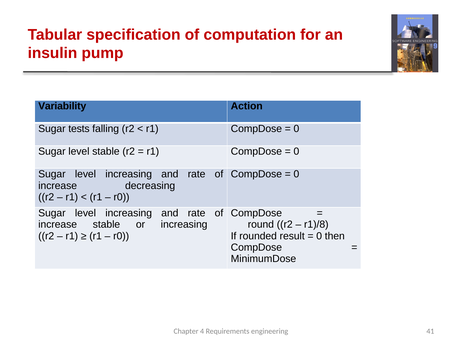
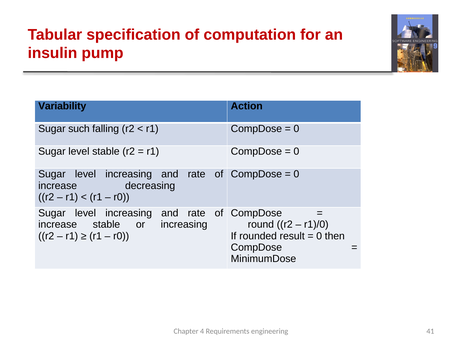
tests: tests -> such
r1)/8: r1)/8 -> r1)/0
